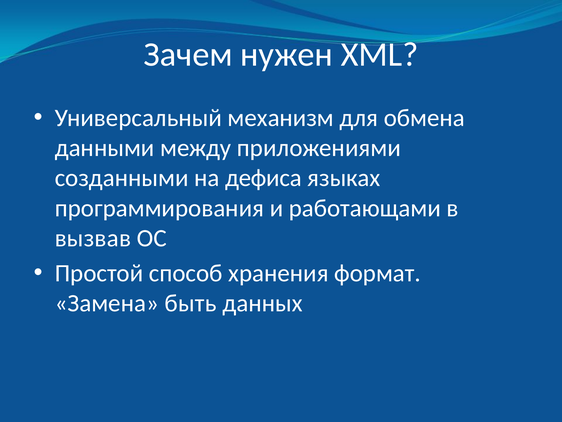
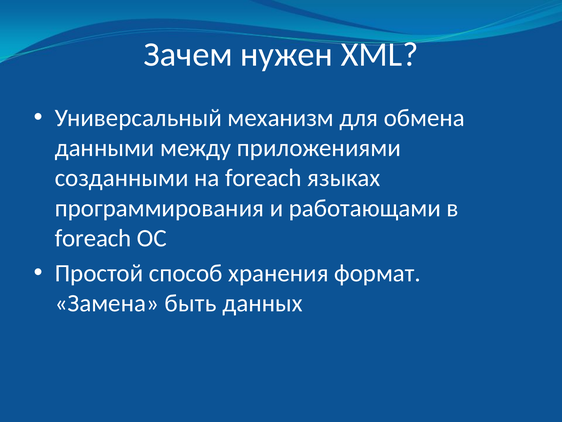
на дефиса: дефиса -> foreach
вызвав at (93, 238): вызвав -> foreach
